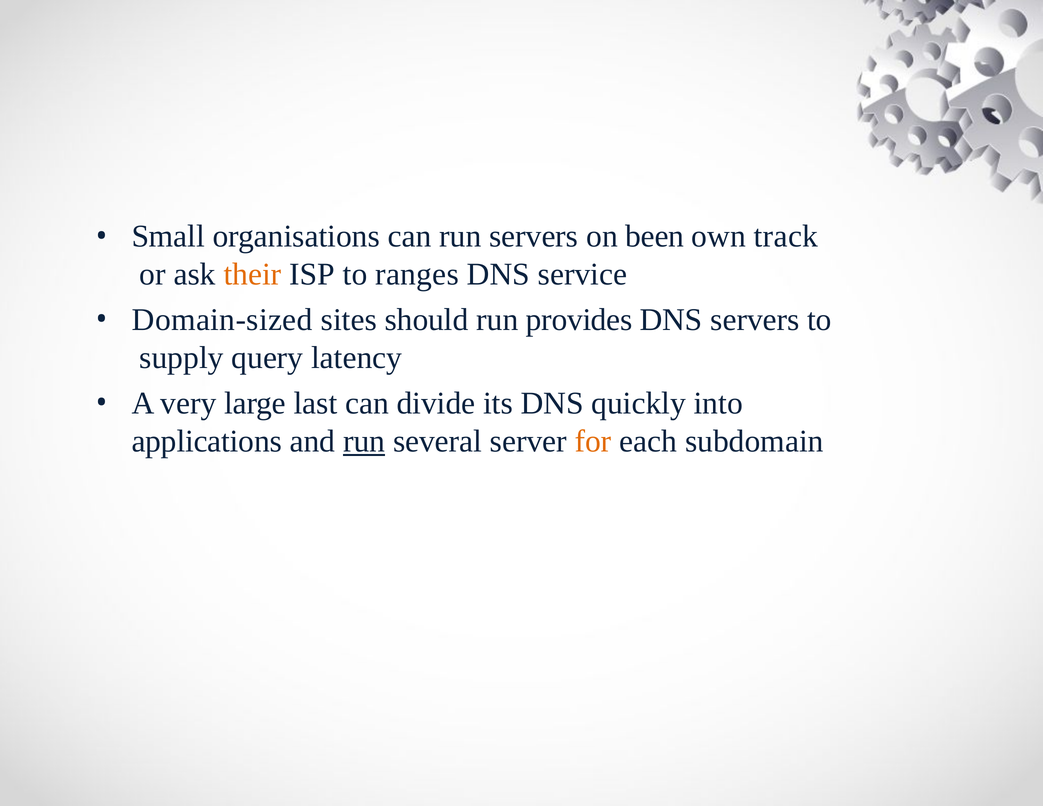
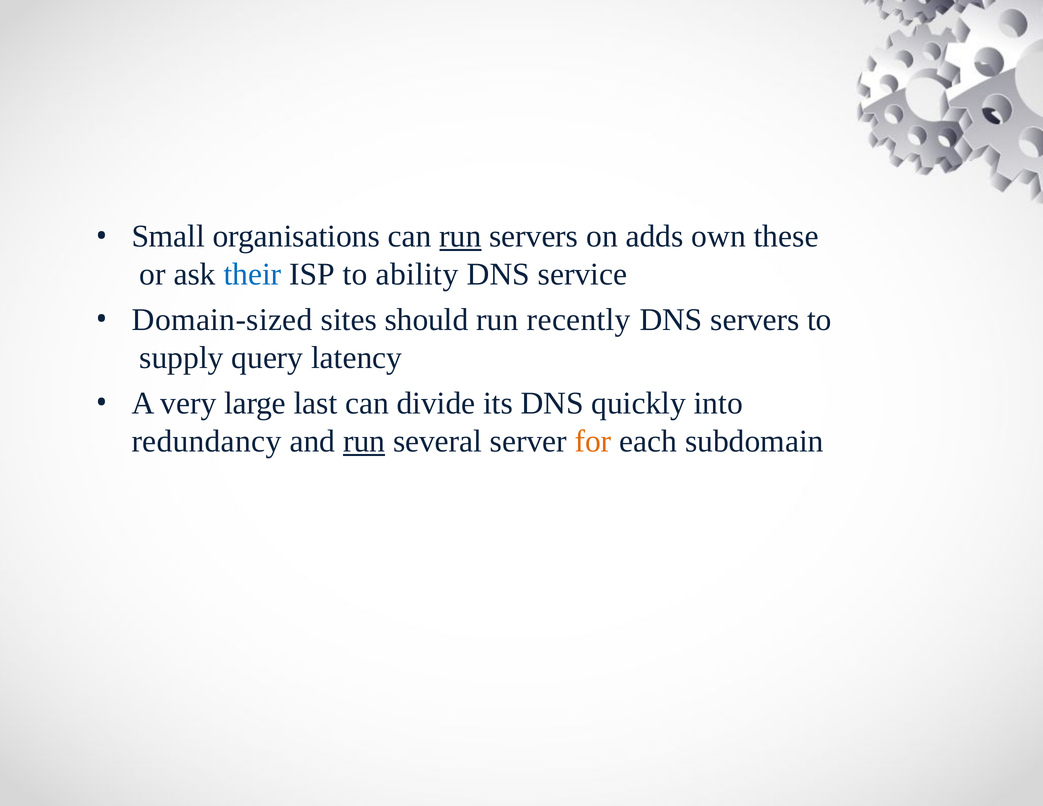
run at (460, 236) underline: none -> present
been: been -> adds
track: track -> these
their colour: orange -> blue
ranges: ranges -> ability
provides: provides -> recently
applications: applications -> redundancy
